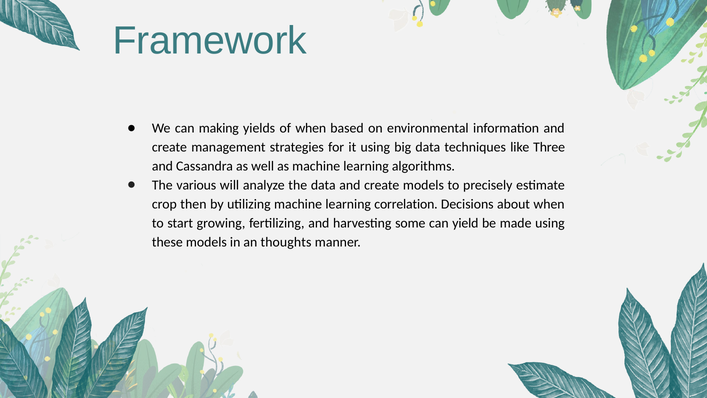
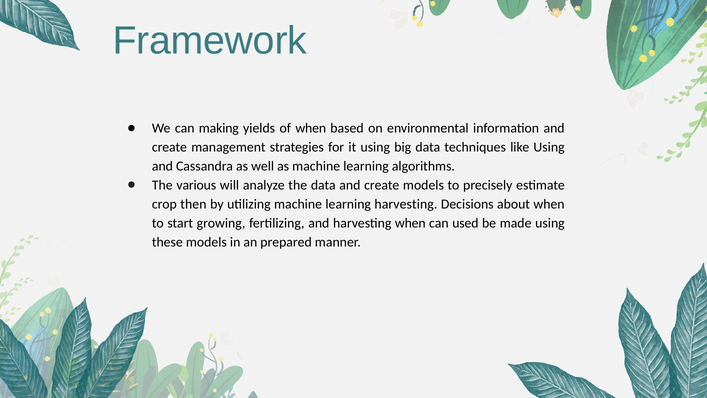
like Three: Three -> Using
learning correlation: correlation -> harvesting
harvesting some: some -> when
yield: yield -> used
thoughts: thoughts -> prepared
